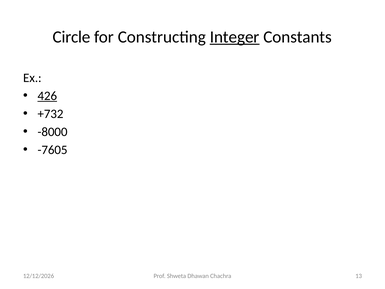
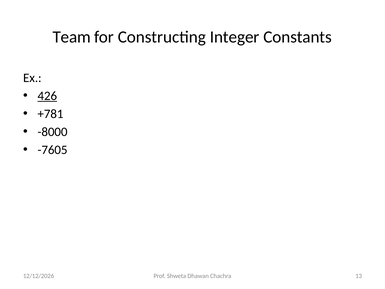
Circle: Circle -> Team
Integer underline: present -> none
+732: +732 -> +781
